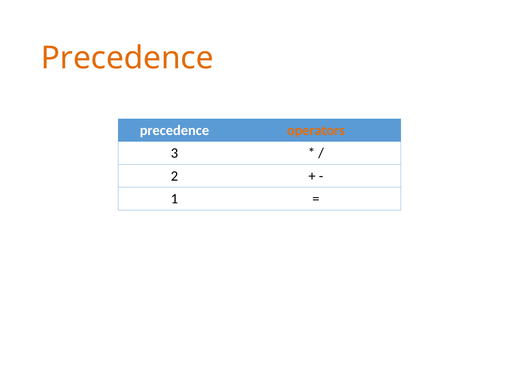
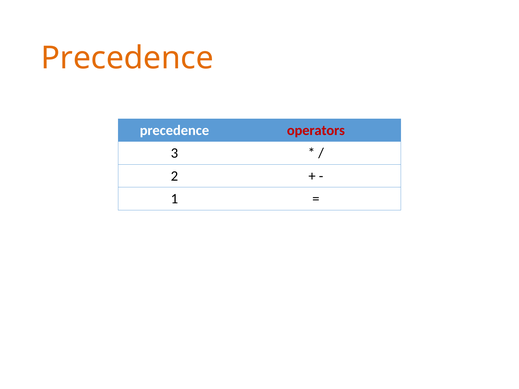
operators colour: orange -> red
